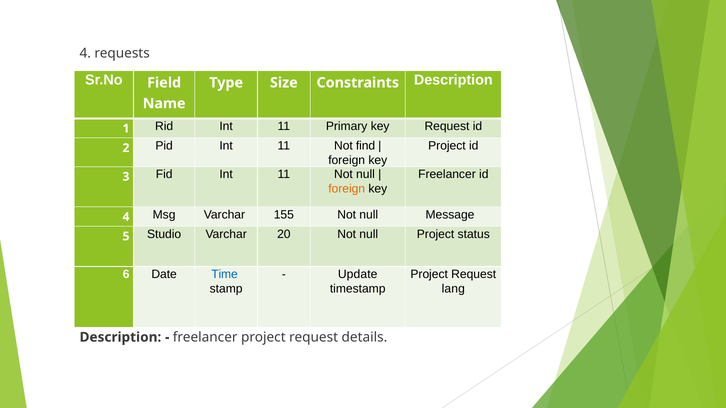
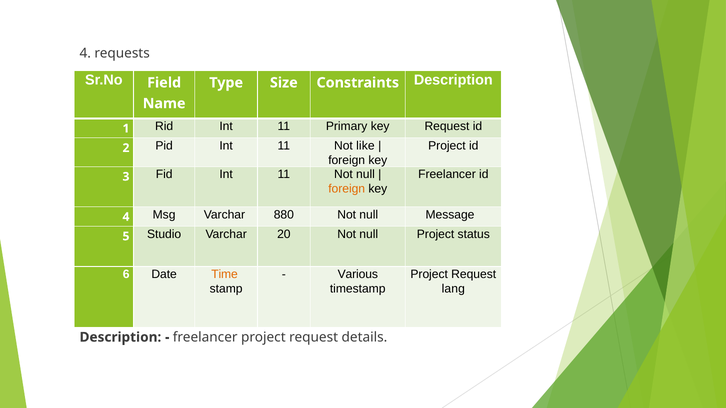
find: find -> like
155: 155 -> 880
Time colour: blue -> orange
Update: Update -> Various
